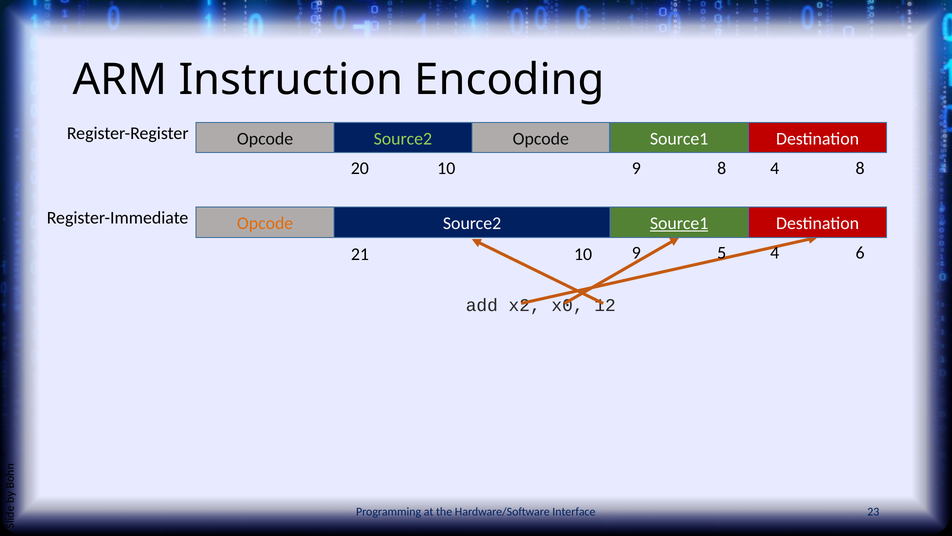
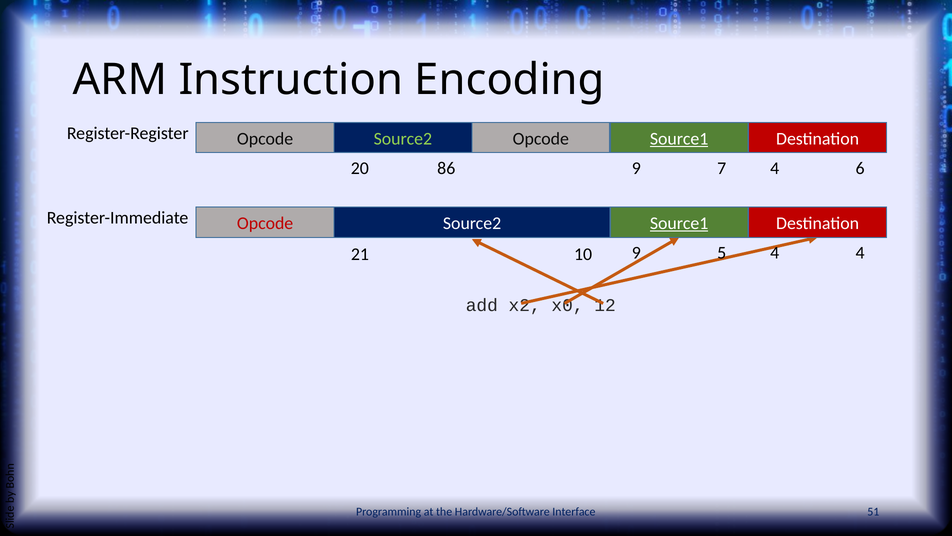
Source1 at (679, 139) underline: none -> present
20 10: 10 -> 86
9 8: 8 -> 7
4 8: 8 -> 6
Opcode at (265, 223) colour: orange -> red
4 6: 6 -> 4
23: 23 -> 51
